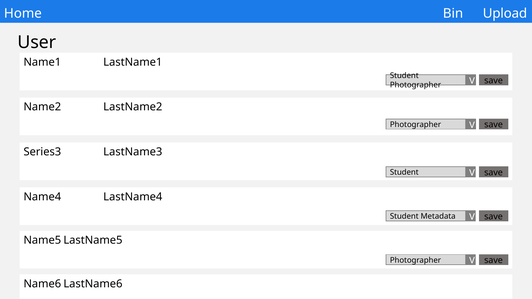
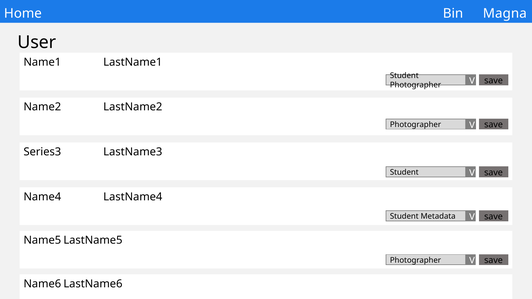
Upload: Upload -> Magna
